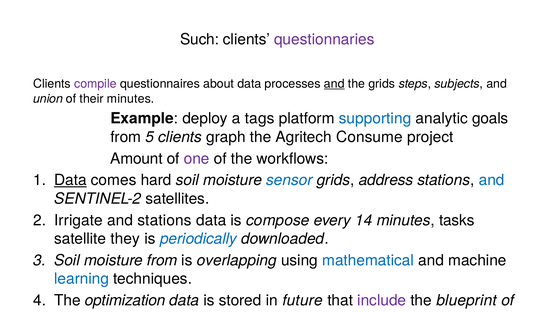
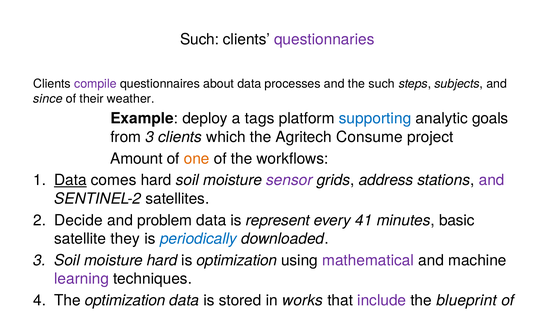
and at (334, 84) underline: present -> none
the grids: grids -> such
union: union -> since
their minutes: minutes -> weather
from 5: 5 -> 3
graph: graph -> which
one colour: purple -> orange
sensor at (289, 180) colour: blue -> purple
and at (492, 180) colour: blue -> purple
Irrigate at (78, 220): Irrigate -> Decide
and stations: stations -> problem
compose: compose -> represent
14: 14 -> 41
tasks: tasks -> basic
moisture from: from -> hard
is overlapping: overlapping -> optimization
mathematical colour: blue -> purple
learning colour: blue -> purple
future: future -> works
